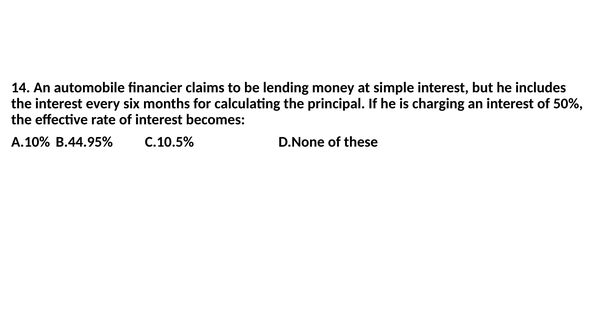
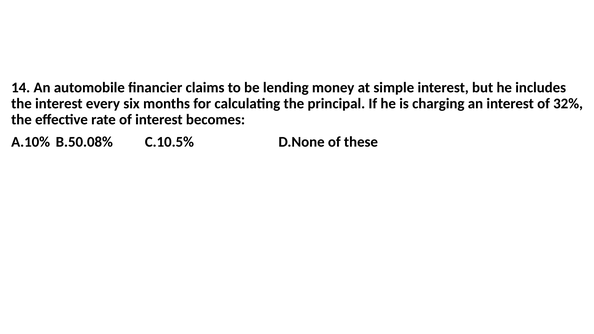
50%: 50% -> 32%
B.44.95%: B.44.95% -> B.50.08%
